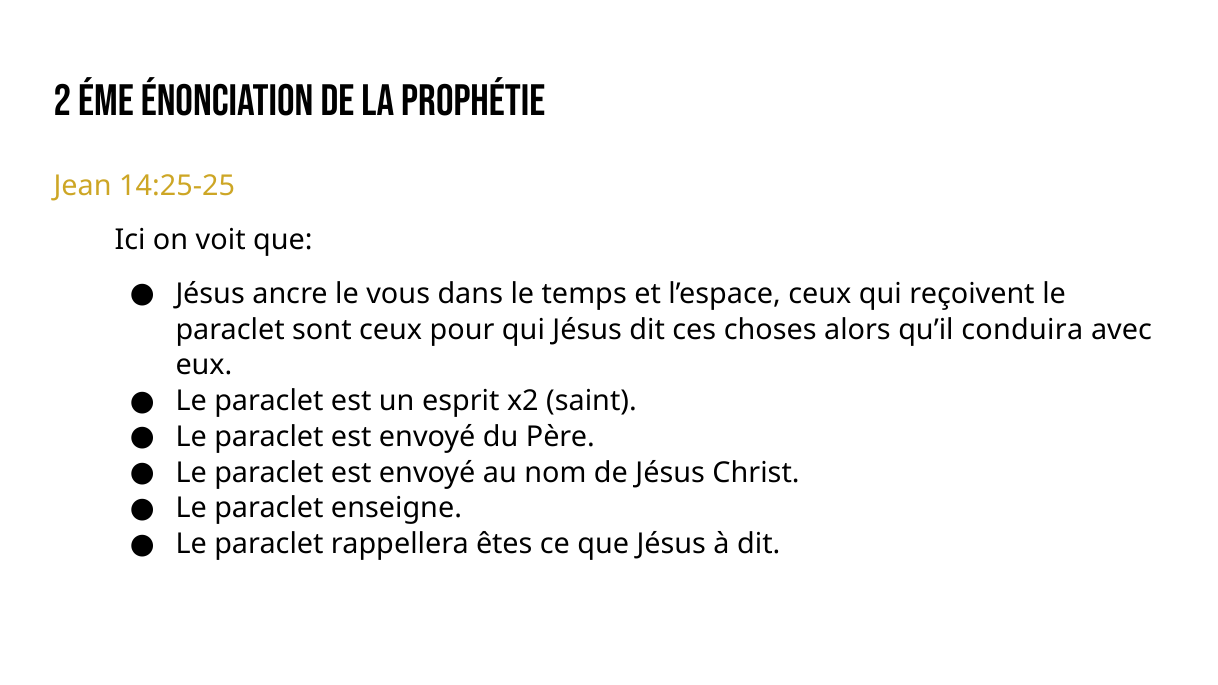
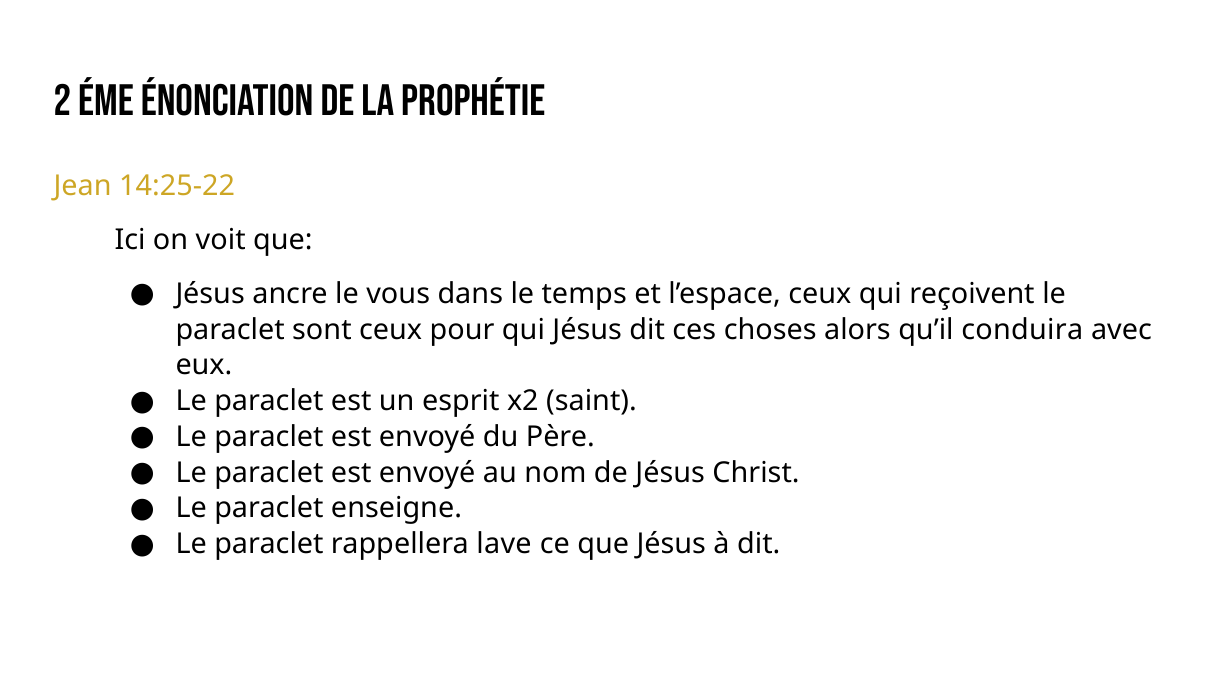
14:25-25: 14:25-25 -> 14:25-22
êtes: êtes -> lave
